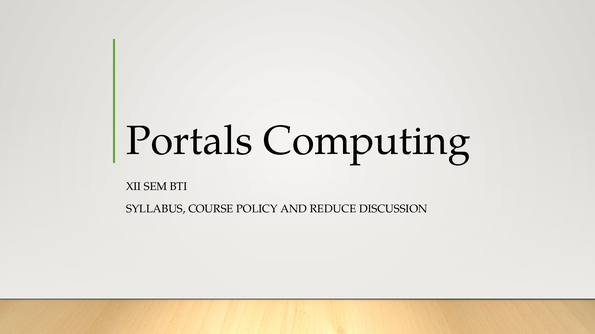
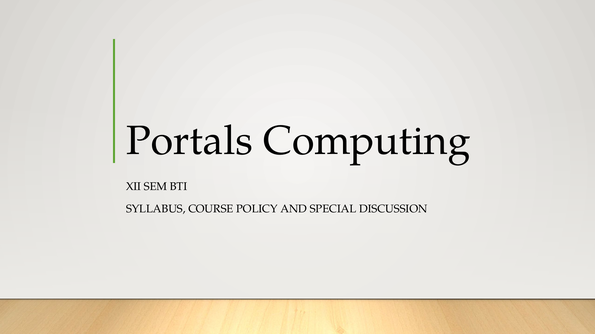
REDUCE: REDUCE -> SPECIAL
